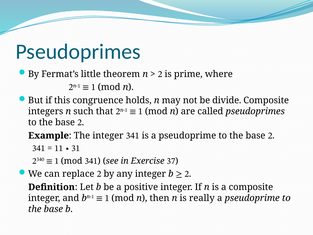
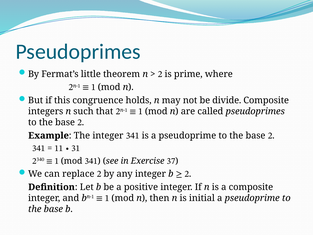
really: really -> initial
